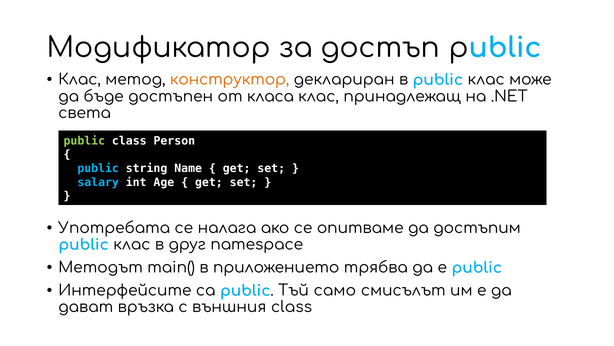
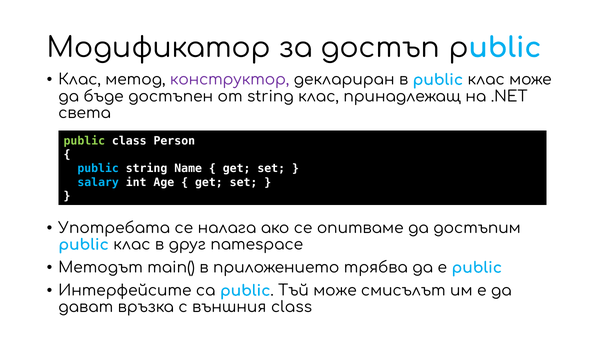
конструктор colour: orange -> purple
от класа: класа -> string
Тъй само: само -> може
